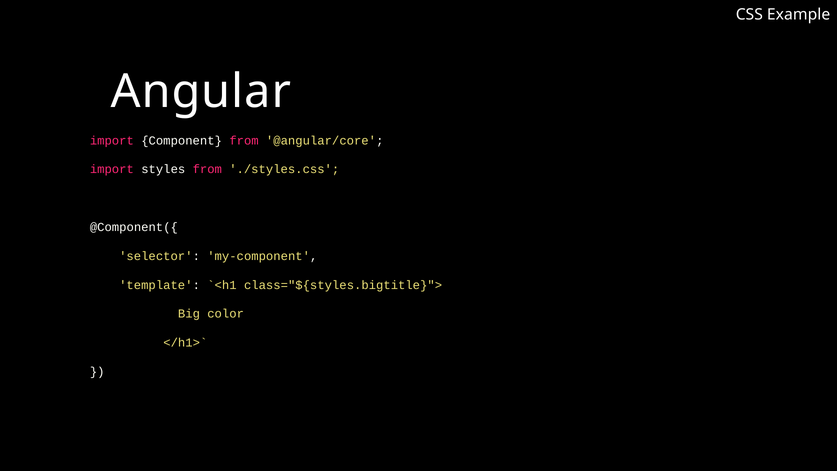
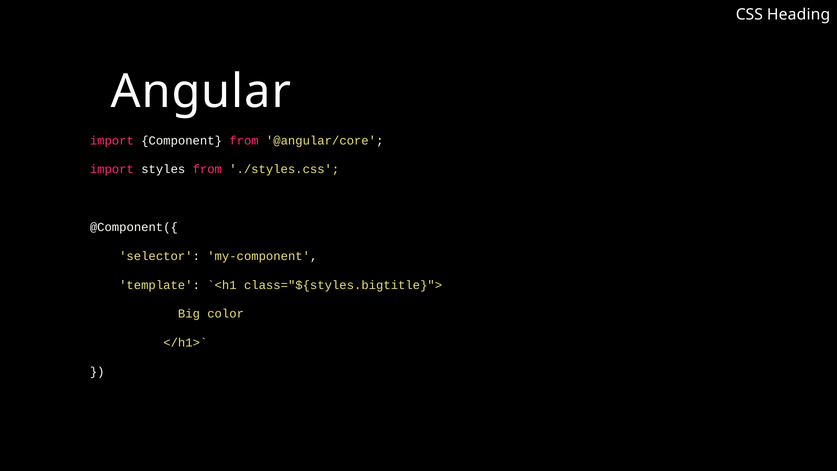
Example: Example -> Heading
